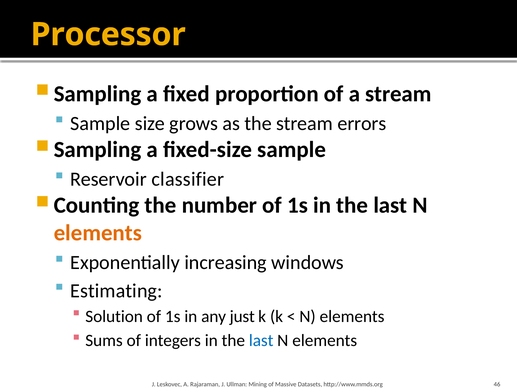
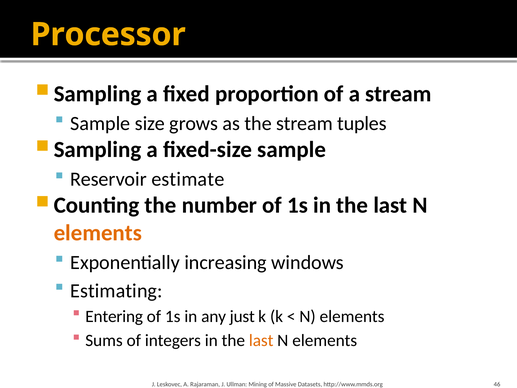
errors: errors -> tuples
classifier: classifier -> estimate
Solution: Solution -> Entering
last at (261, 340) colour: blue -> orange
